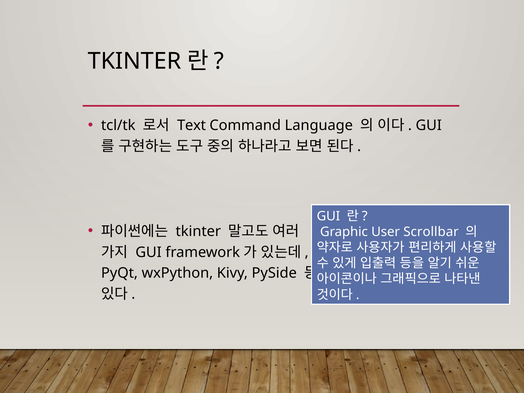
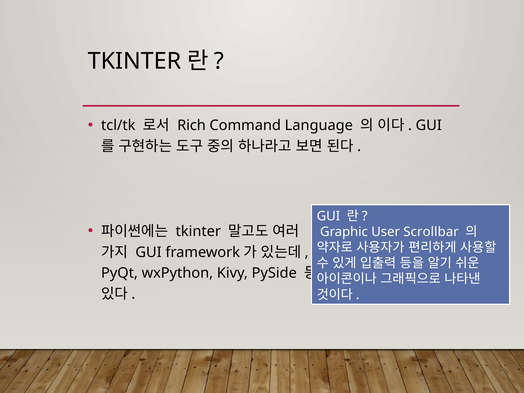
Text: Text -> Rich
